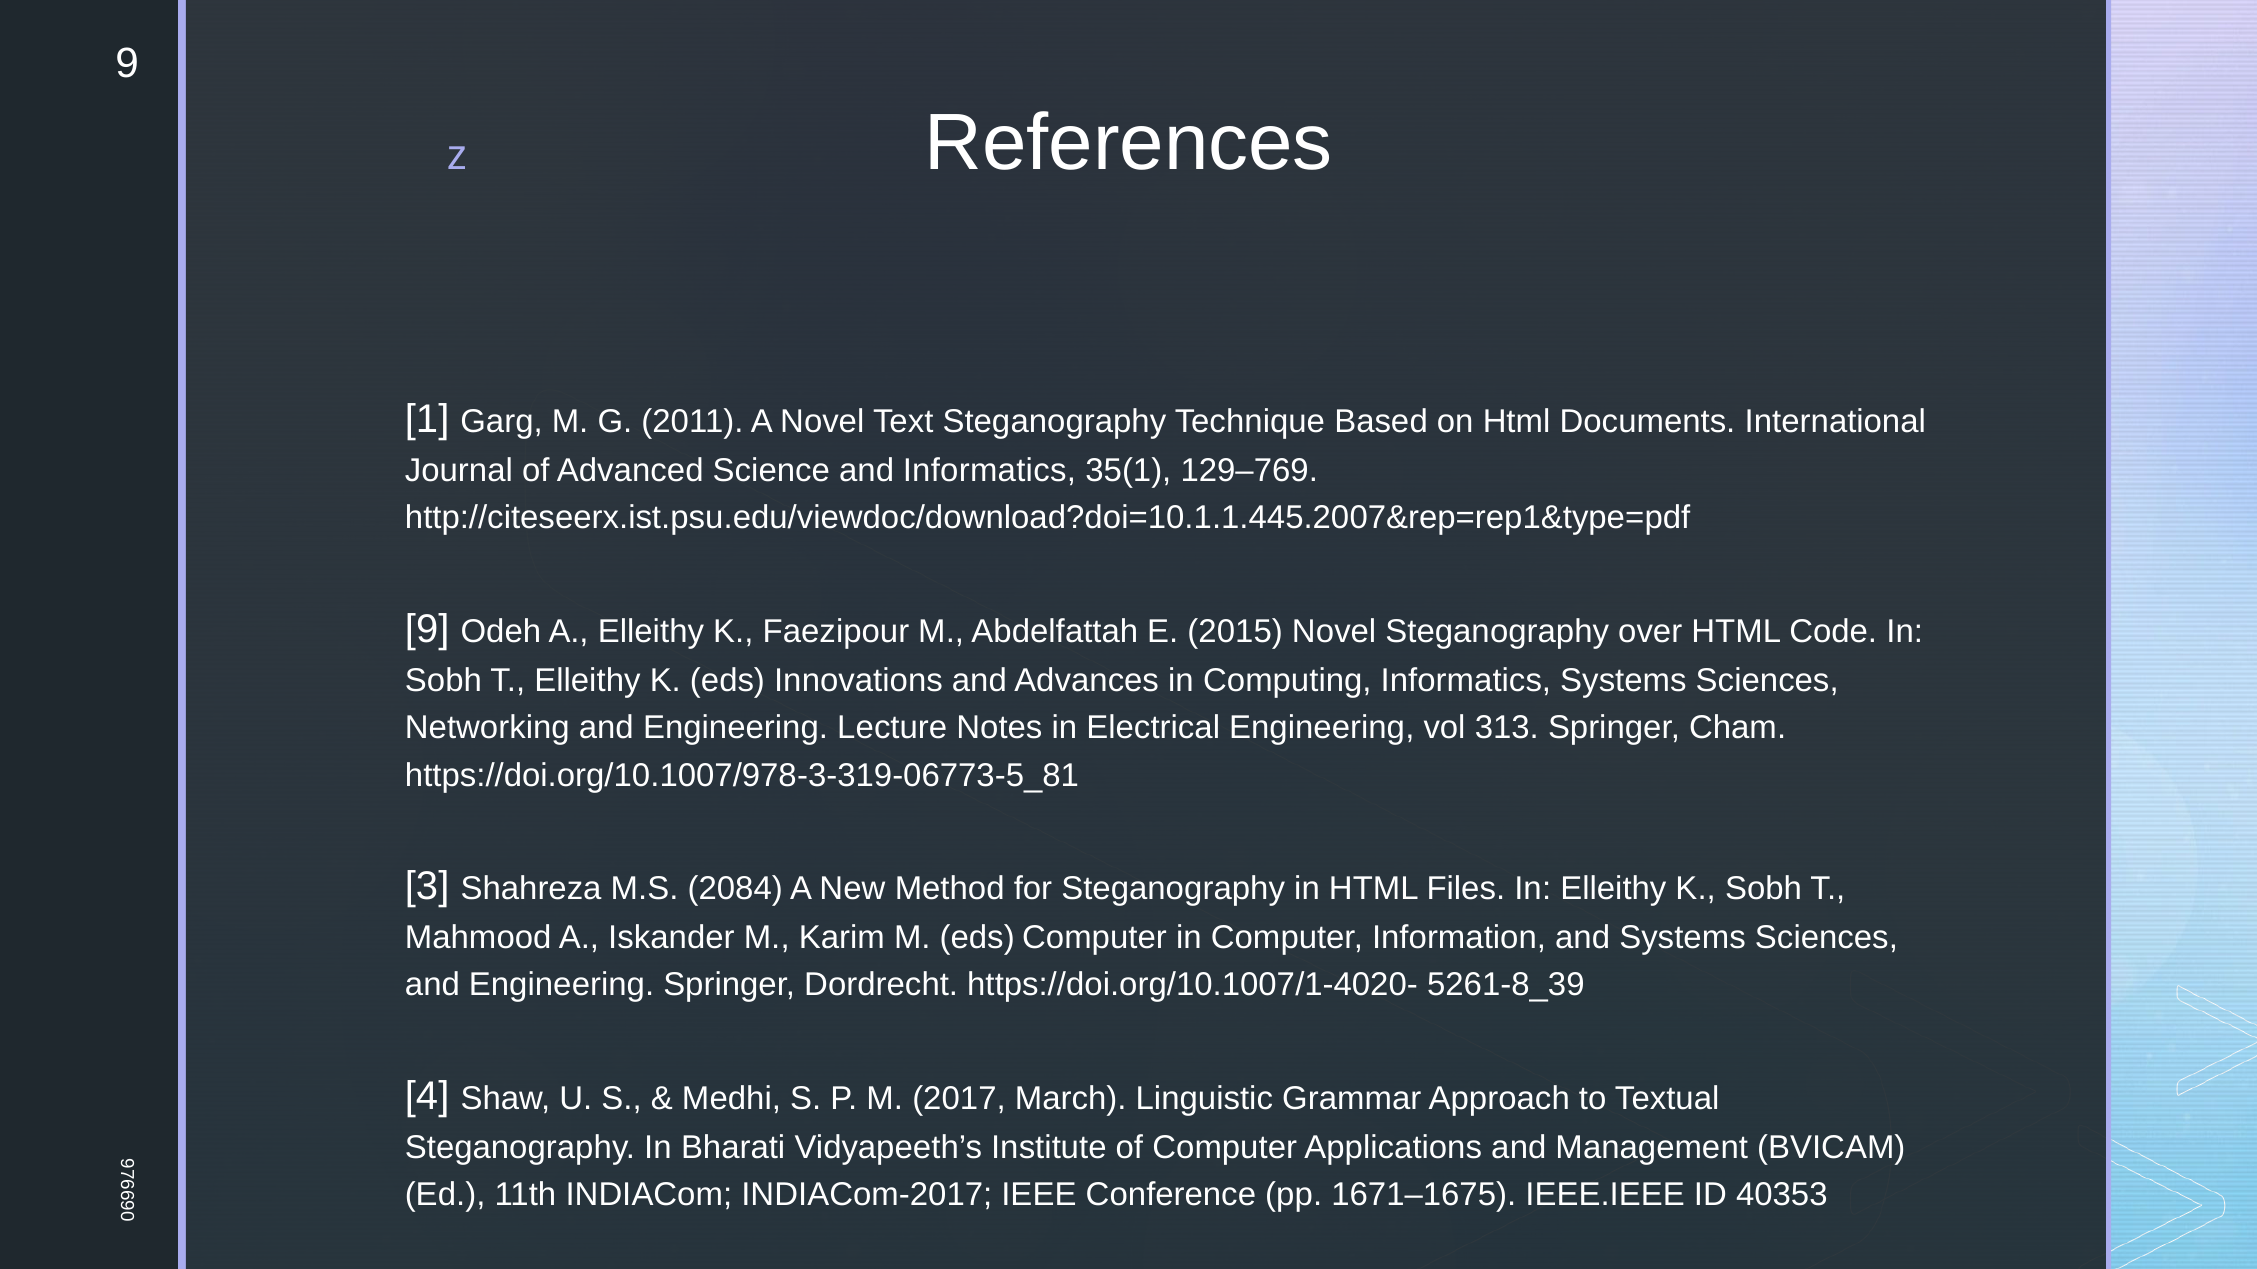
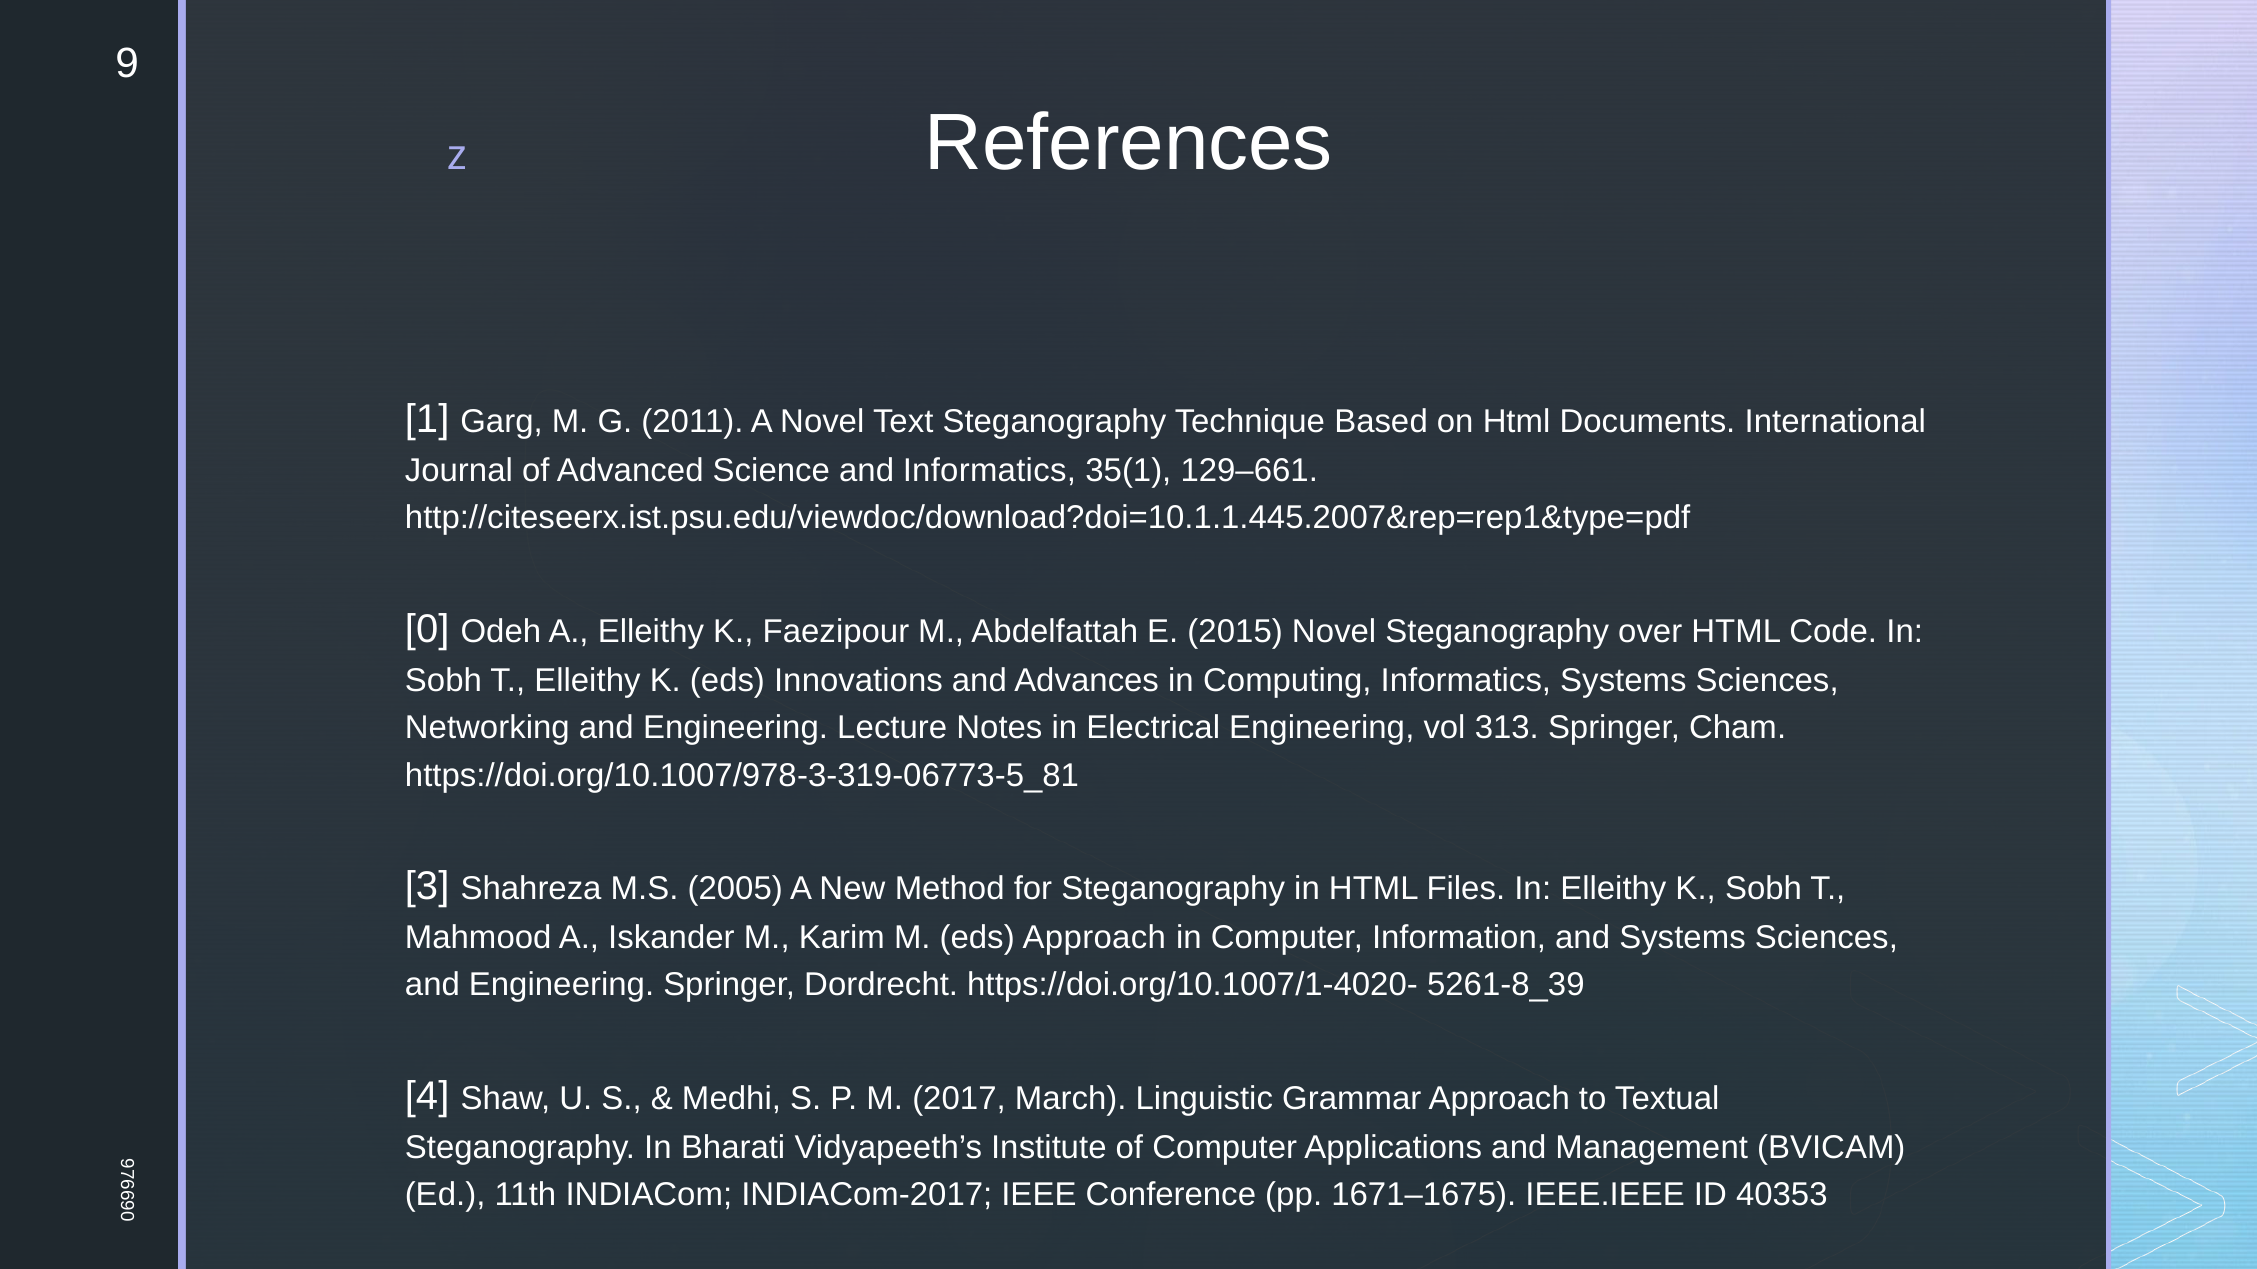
129–769: 129–769 -> 129–661
9 at (427, 630): 9 -> 0
2084: 2084 -> 2005
eds Computer: Computer -> Approach
